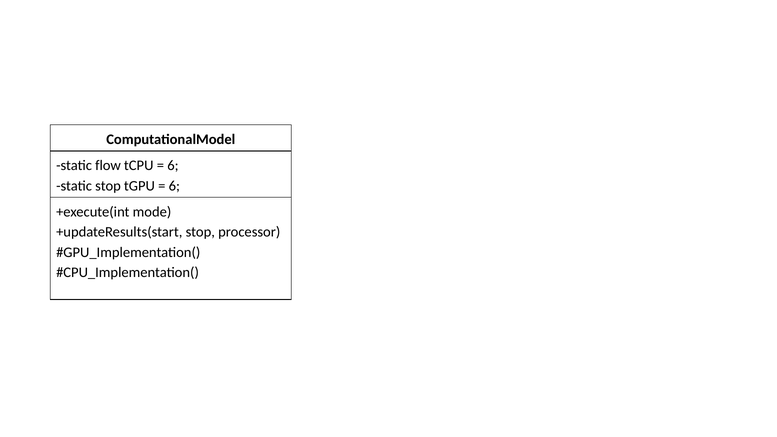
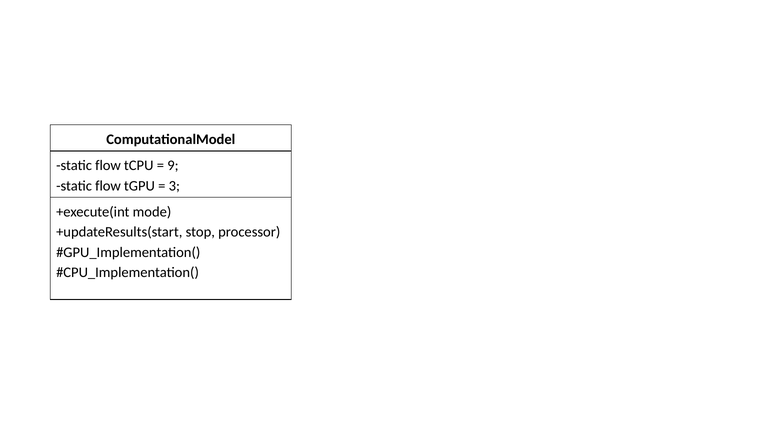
6 at (173, 165): 6 -> 9
stop at (108, 186): stop -> flow
6 at (174, 186): 6 -> 3
